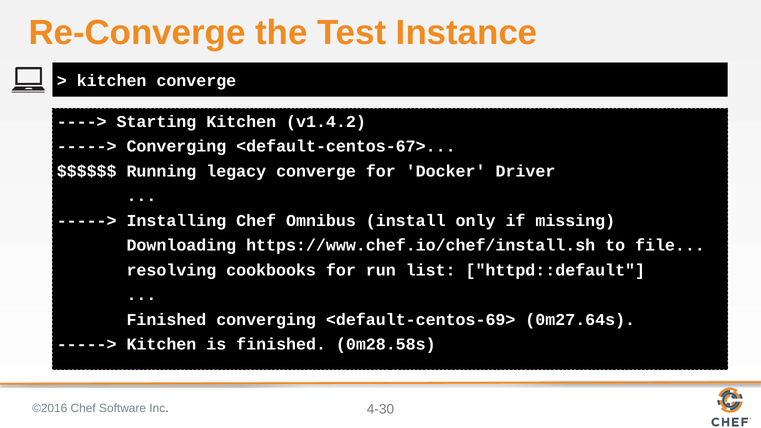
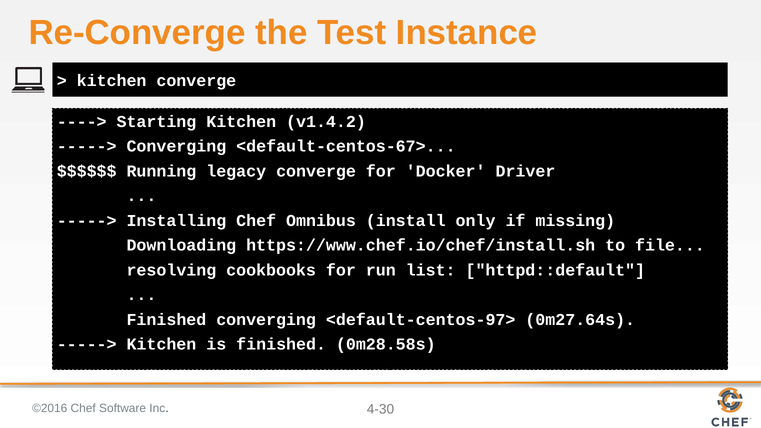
<default-centos-69>: <default-centos-69> -> <default-centos-97>
